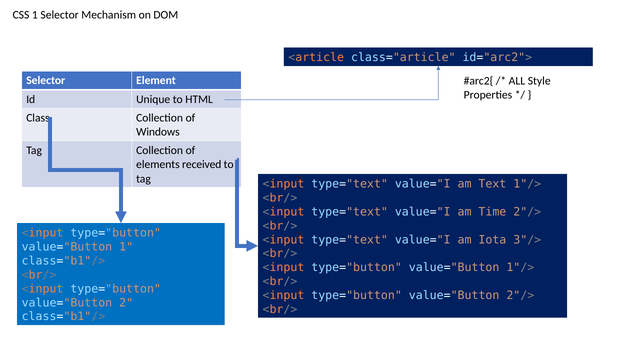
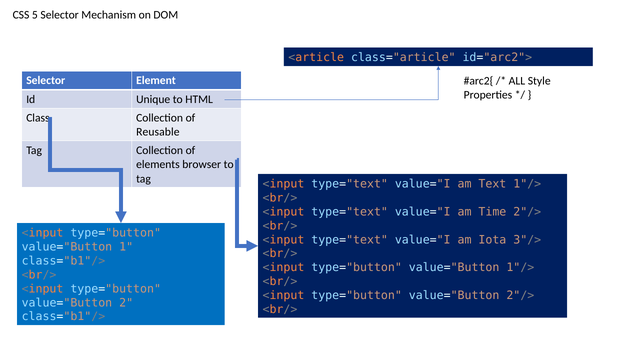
CSS 1: 1 -> 5
Windows: Windows -> Reusable
received: received -> browser
